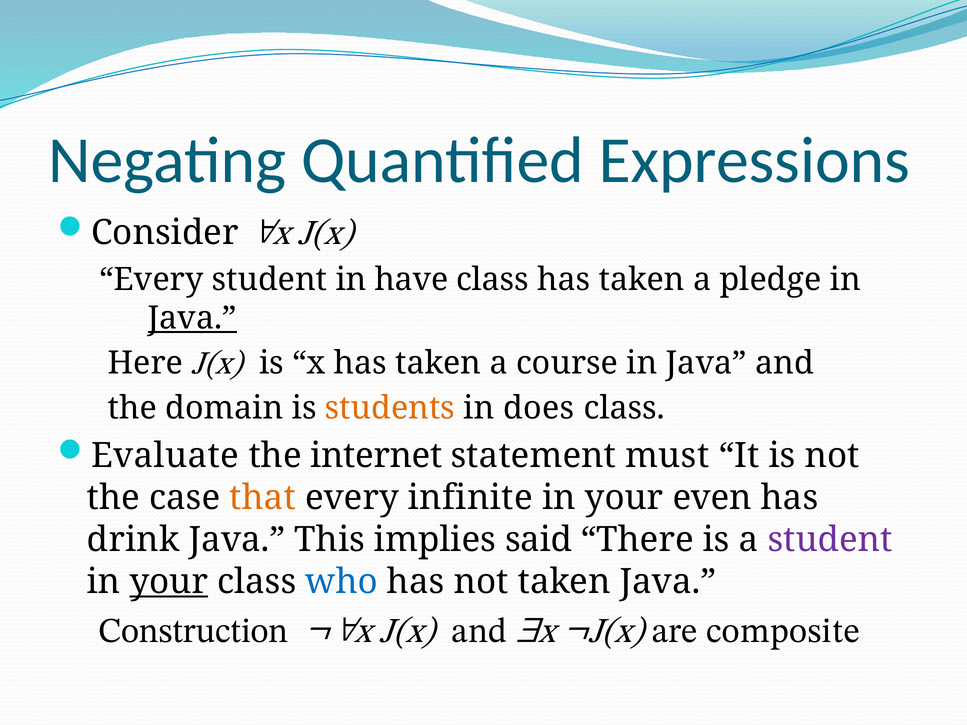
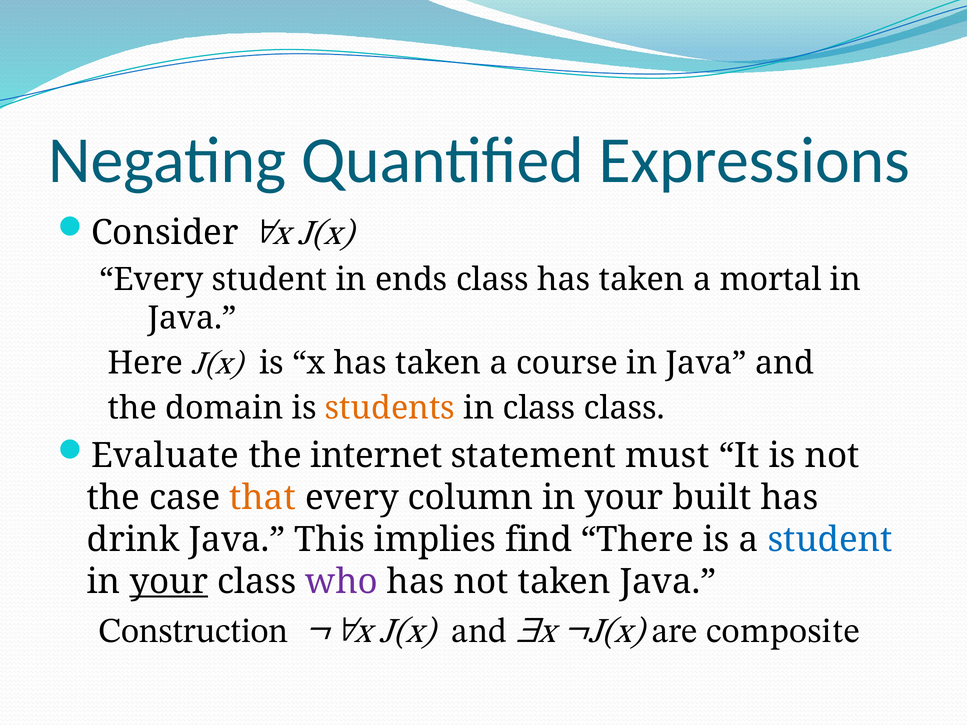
have: have -> ends
pledge: pledge -> mortal
Java at (192, 318) underline: present -> none
in does: does -> class
infinite: infinite -> column
even: even -> built
said: said -> find
student at (830, 540) colour: purple -> blue
who colour: blue -> purple
